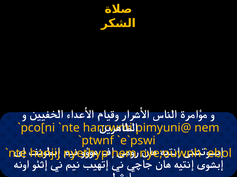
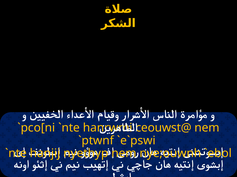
pimyuni@: pimyuni@ -> ceouwst@
